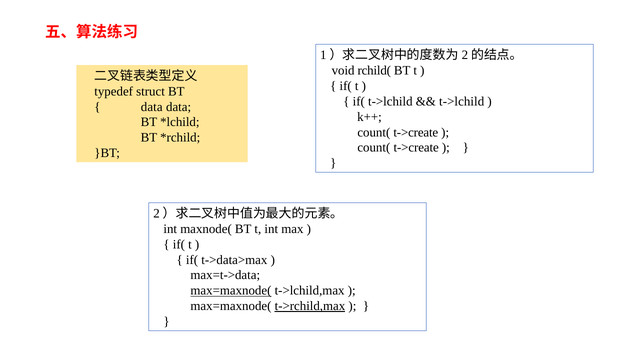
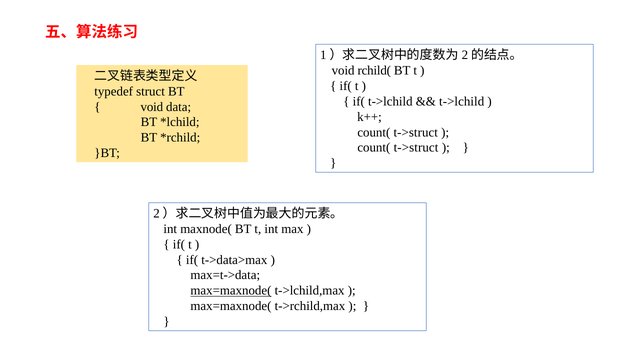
data at (152, 107): data -> void
t->create at (416, 132): t->create -> t->struct
t->create at (416, 148): t->create -> t->struct
t->rchild,max underline: present -> none
